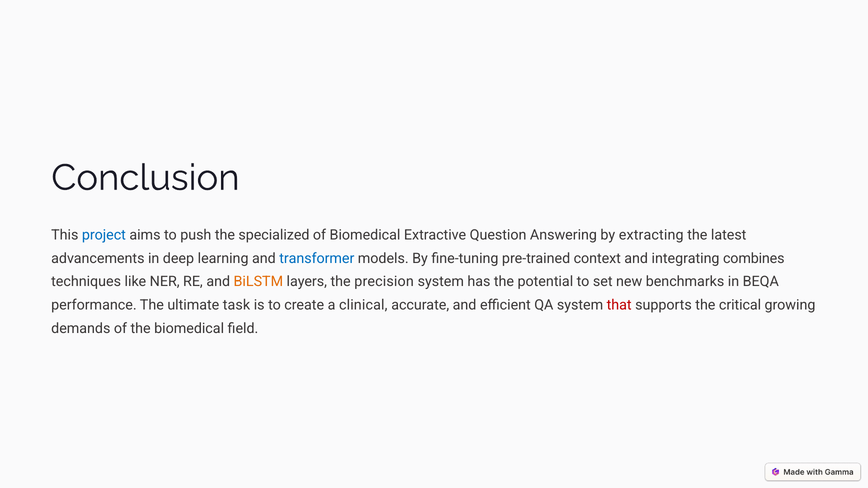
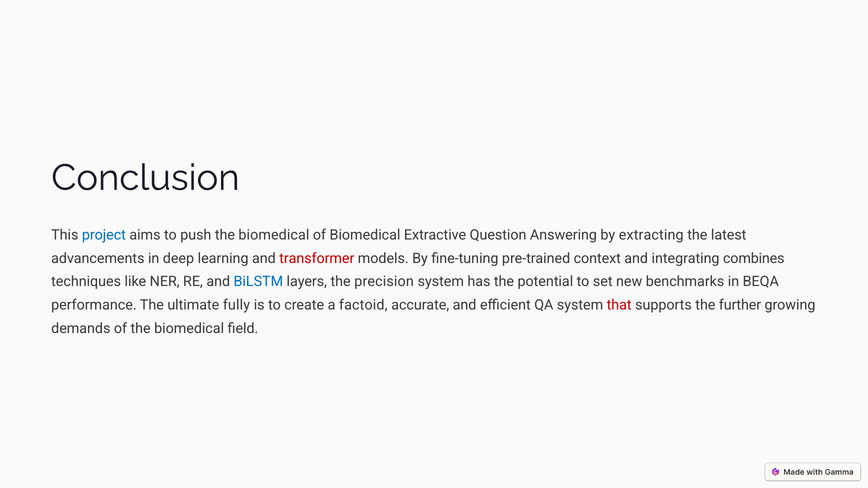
push the specialized: specialized -> biomedical
transformer colour: blue -> red
BiLSTM colour: orange -> blue
task: task -> fully
clinical: clinical -> factoid
critical: critical -> further
